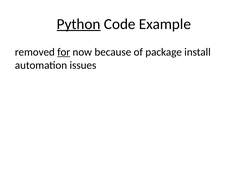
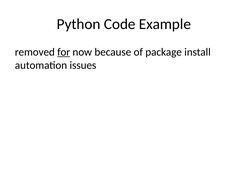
Python underline: present -> none
